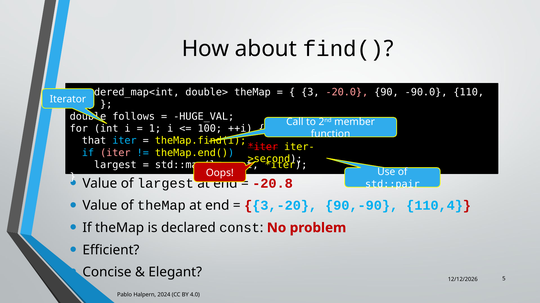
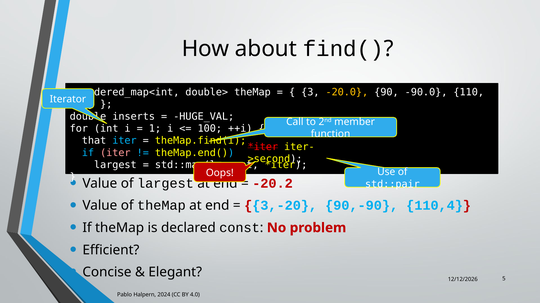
-20.0 colour: pink -> yellow
follows: follows -> inserts
-20.8: -20.8 -> -20.2
